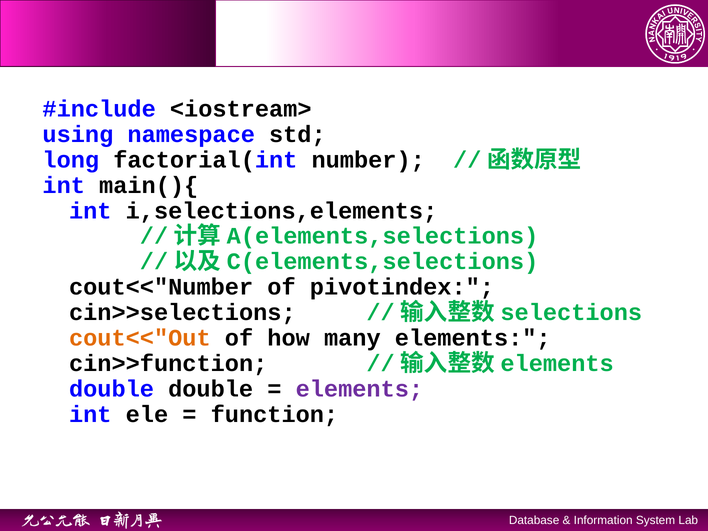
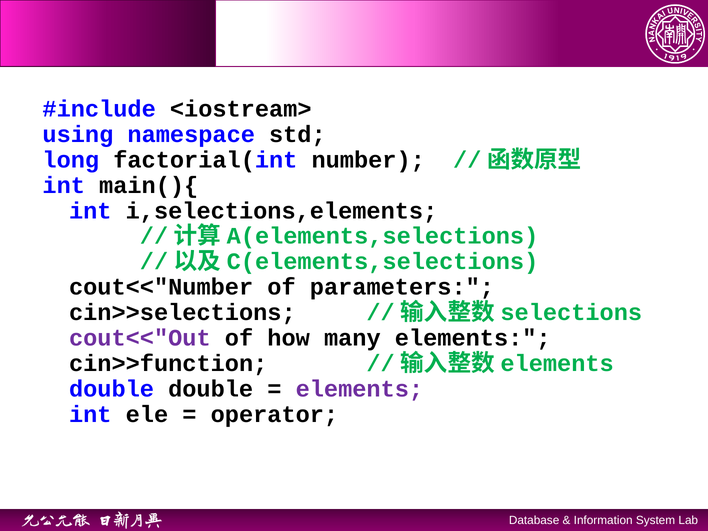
pivotindex: pivotindex -> parameters
cout<<"Out colour: orange -> purple
function: function -> operator
